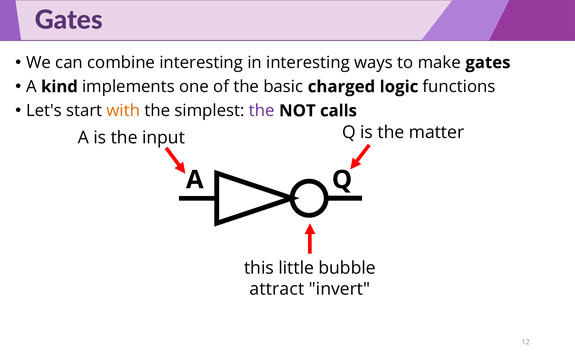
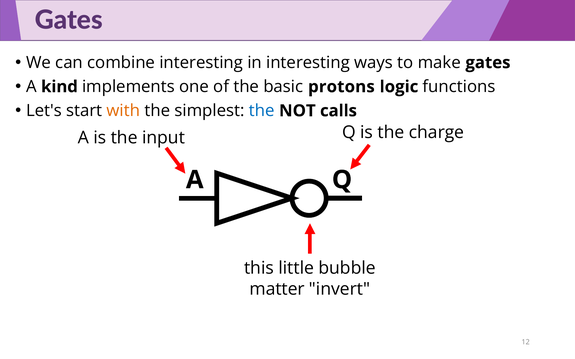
charged: charged -> protons
the at (262, 111) colour: purple -> blue
matter: matter -> charge
attract: attract -> matter
